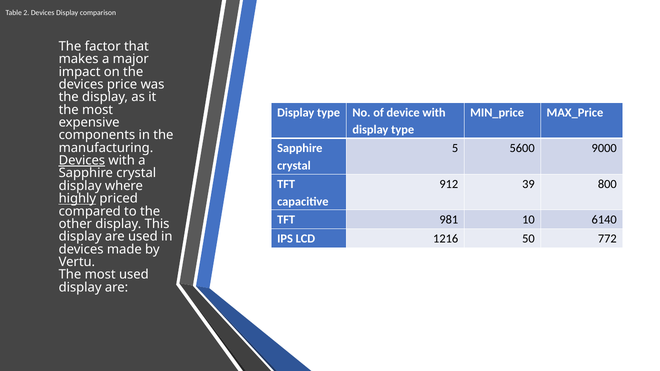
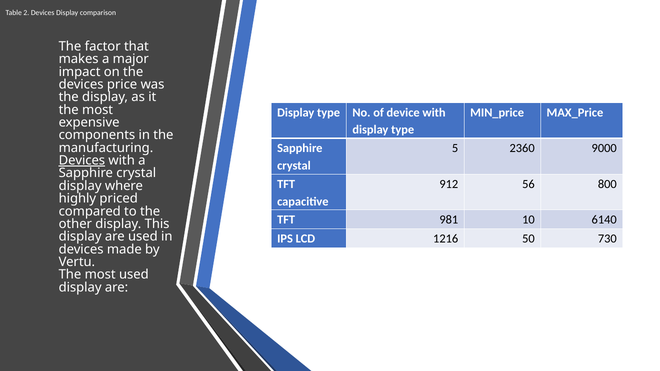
5600: 5600 -> 2360
39: 39 -> 56
highly underline: present -> none
772: 772 -> 730
